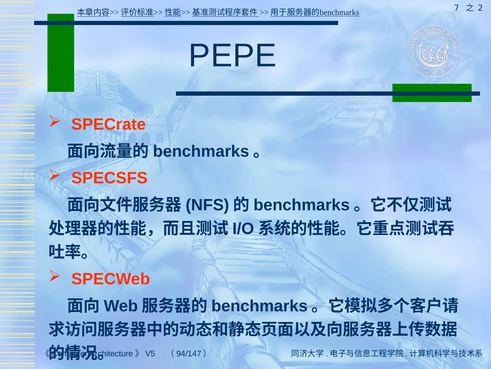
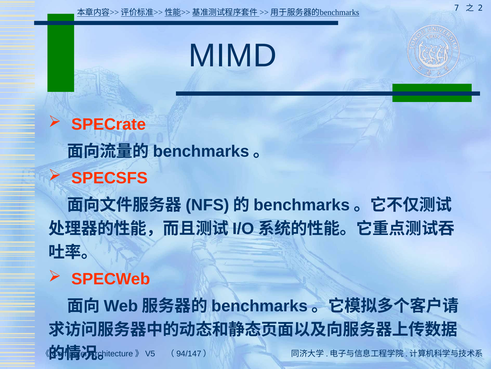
PEPE: PEPE -> MIMD
